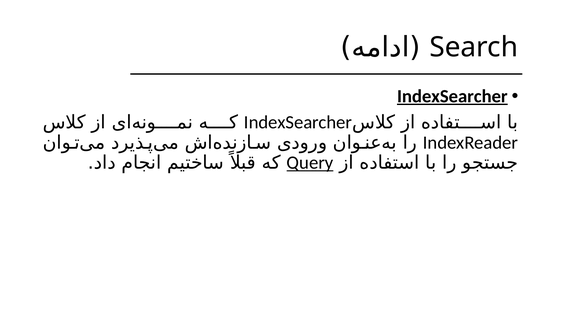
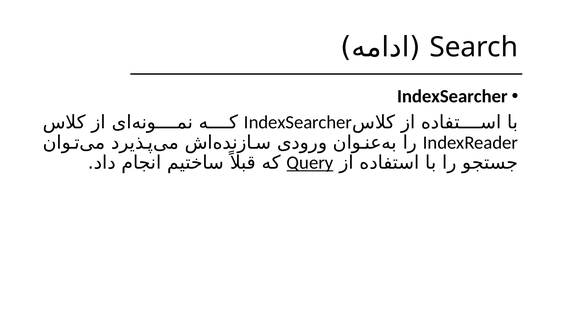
IndexSearcher at (452, 96) underline: present -> none
